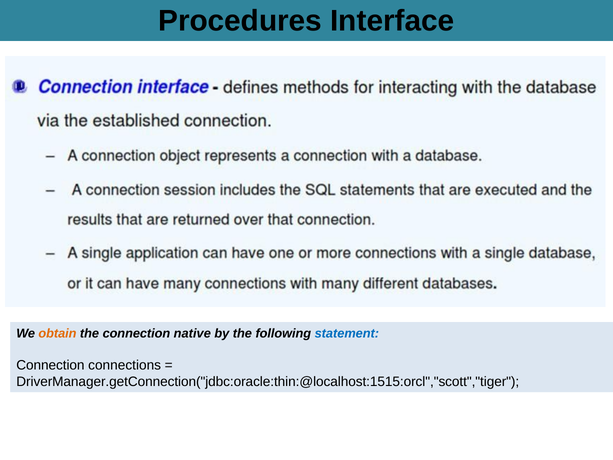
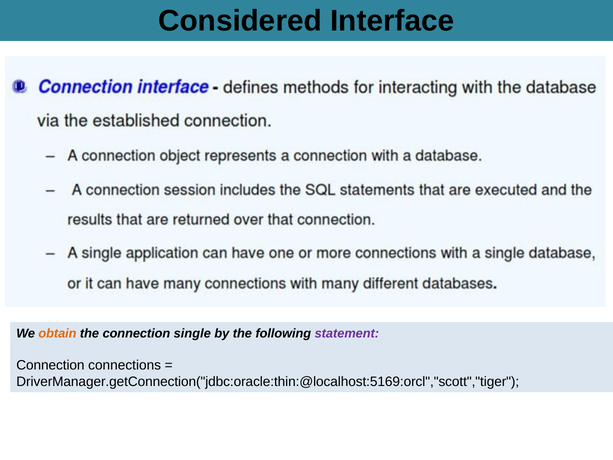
Procedures: Procedures -> Considered
native: native -> single
statement colour: blue -> purple
DriverManager.getConnection("jdbc:oracle:thin:@localhost:1515:orcl","scott","tiger: DriverManager.getConnection("jdbc:oracle:thin:@localhost:1515:orcl","scott","tiger -> DriverManager.getConnection("jdbc:oracle:thin:@localhost:5169:orcl","scott","tiger
